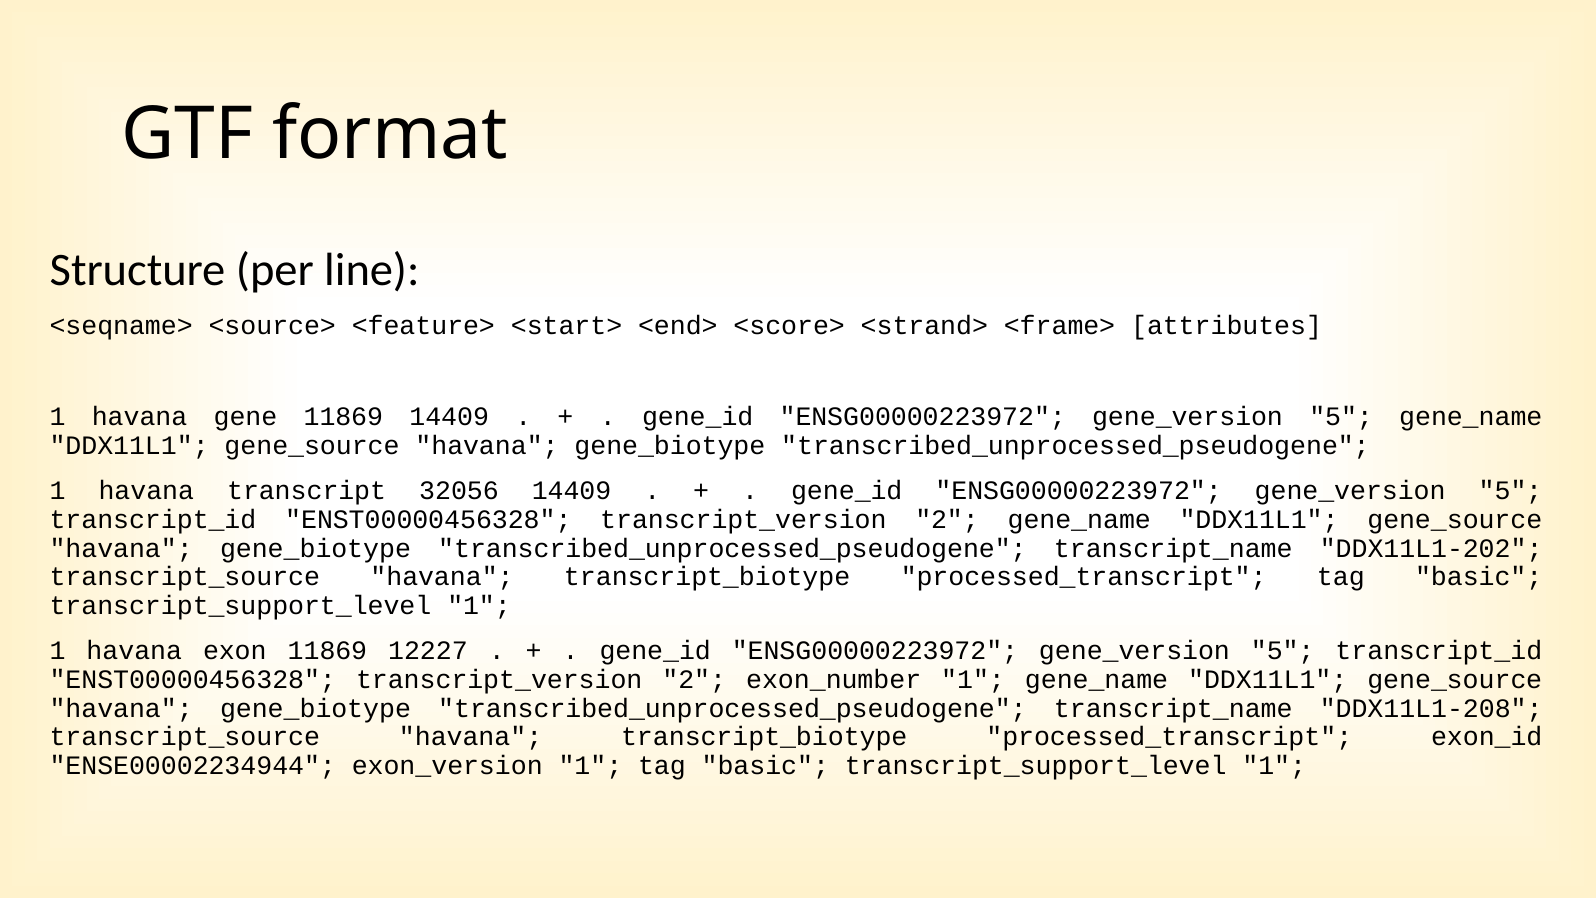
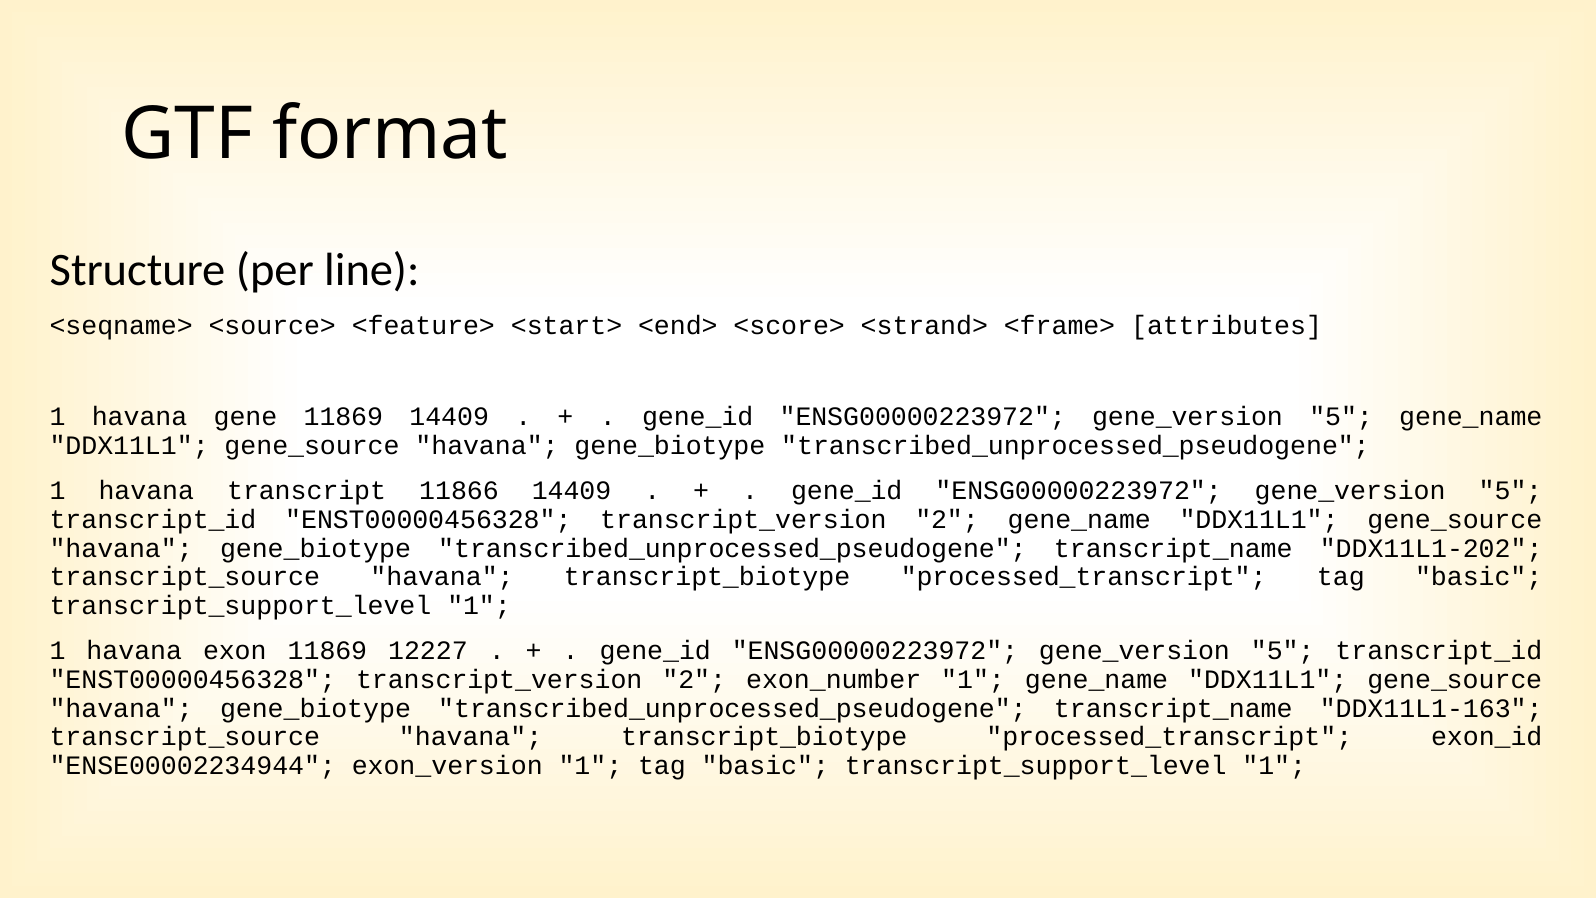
32056: 32056 -> 11866
DDX11L1-208: DDX11L1-208 -> DDX11L1-163
